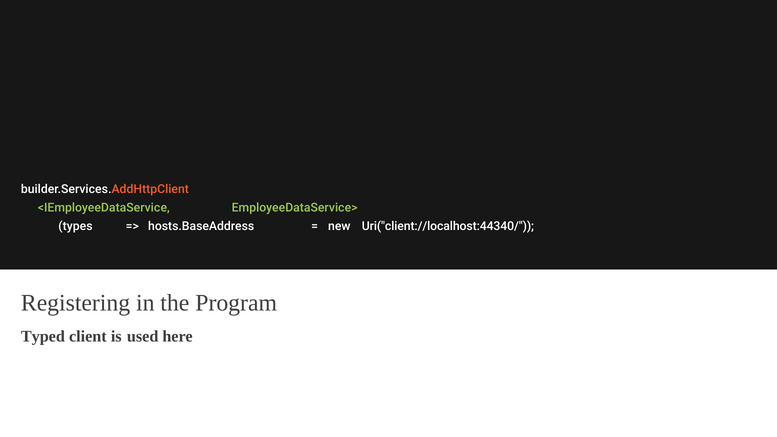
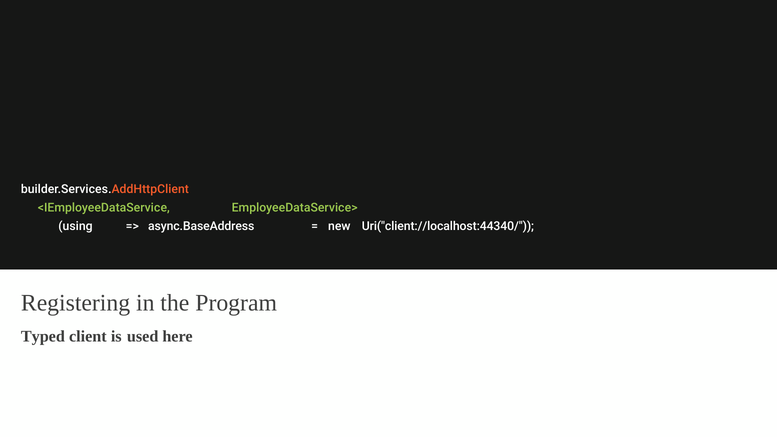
types: types -> using
hosts.BaseAddress: hosts.BaseAddress -> async.BaseAddress
